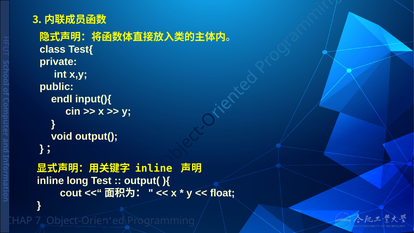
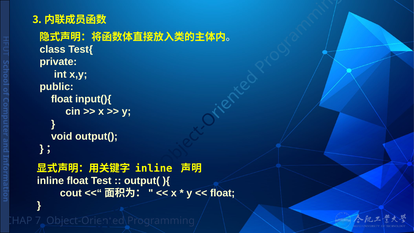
endl at (62, 99): endl -> float
inline long: long -> float
